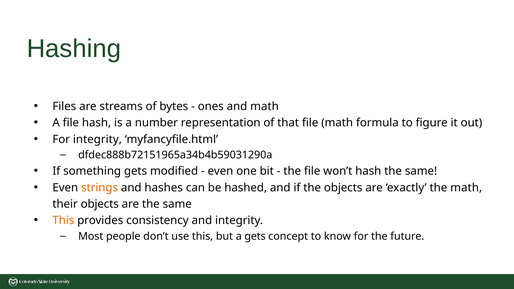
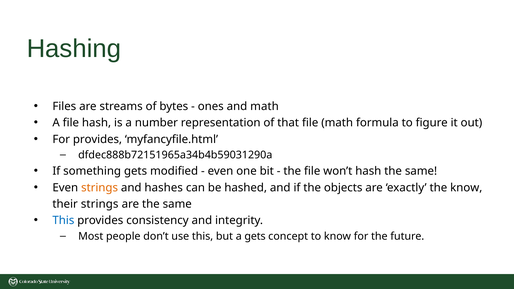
For integrity: integrity -> provides
the math: math -> know
their objects: objects -> strings
This at (63, 221) colour: orange -> blue
